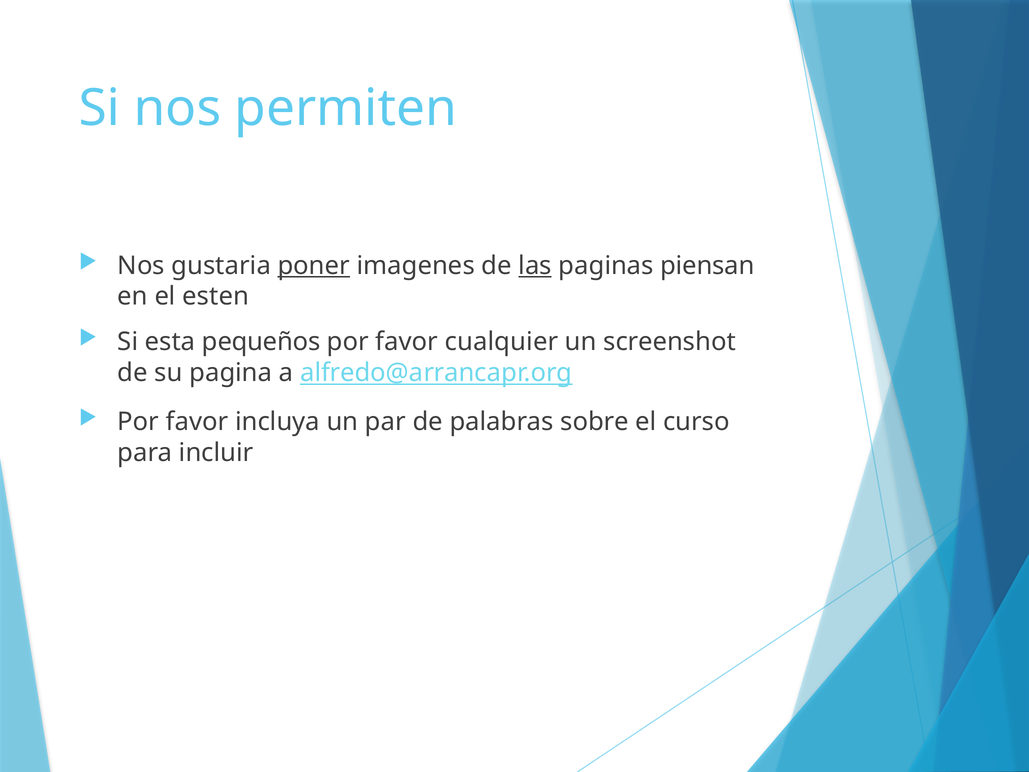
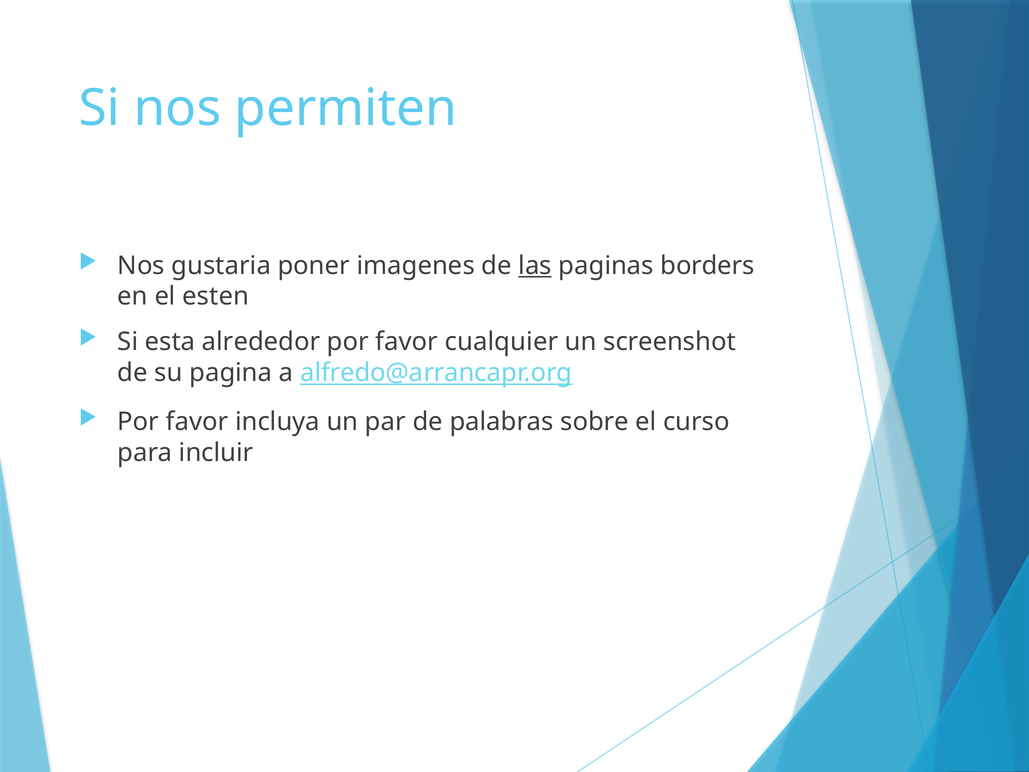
poner underline: present -> none
piensan: piensan -> borders
pequeños: pequeños -> alrededor
